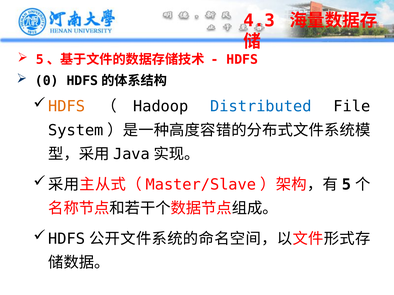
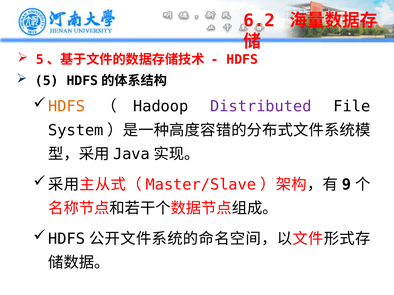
4.3: 4.3 -> 6.2
0: 0 -> 5
Distributed colour: blue -> purple
5: 5 -> 9
